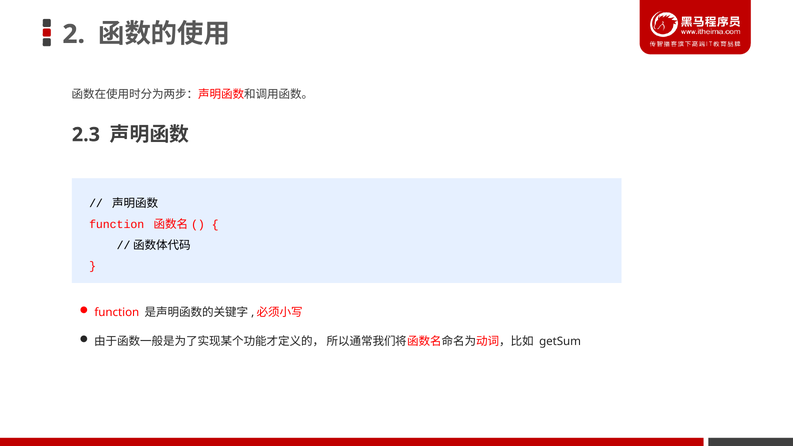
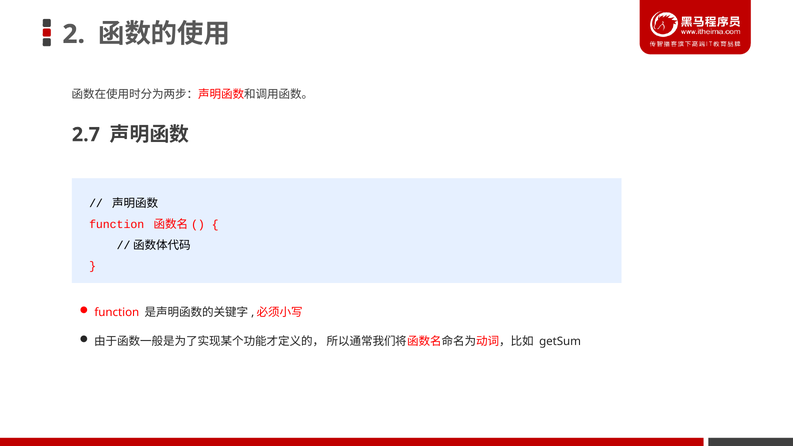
2.3: 2.3 -> 2.7
